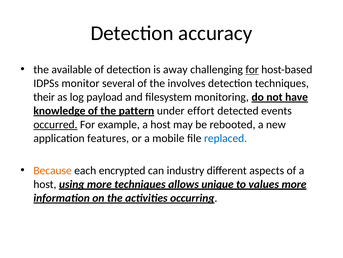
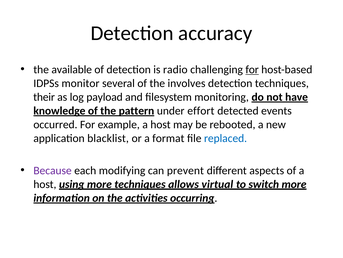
away: away -> radio
occurred underline: present -> none
features: features -> blacklist
mobile: mobile -> format
Because colour: orange -> purple
encrypted: encrypted -> modifying
industry: industry -> prevent
unique: unique -> virtual
values: values -> switch
